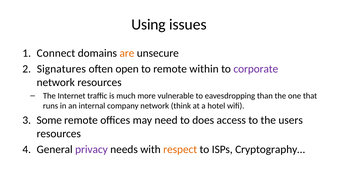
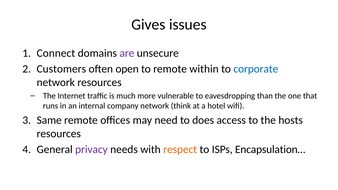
Using: Using -> Gives
are colour: orange -> purple
Signatures: Signatures -> Customers
corporate colour: purple -> blue
Some: Some -> Same
users: users -> hosts
Cryptography…: Cryptography… -> Encapsulation…
